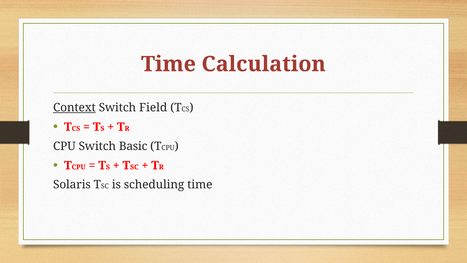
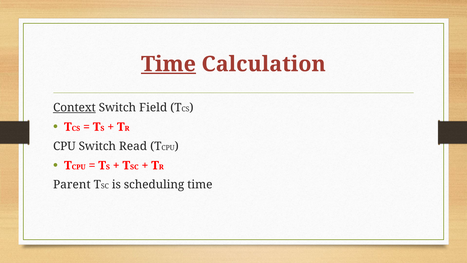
Time at (168, 64) underline: none -> present
Basic: Basic -> Read
Solaris: Solaris -> Parent
